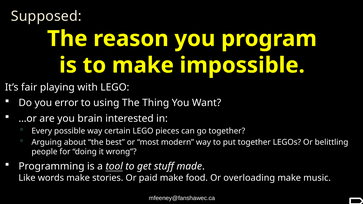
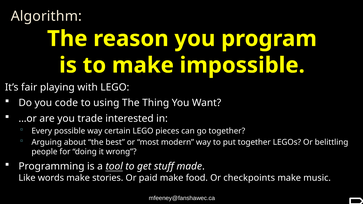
Supposed: Supposed -> Algorithm
error: error -> code
brain: brain -> trade
overloading: overloading -> checkpoints
